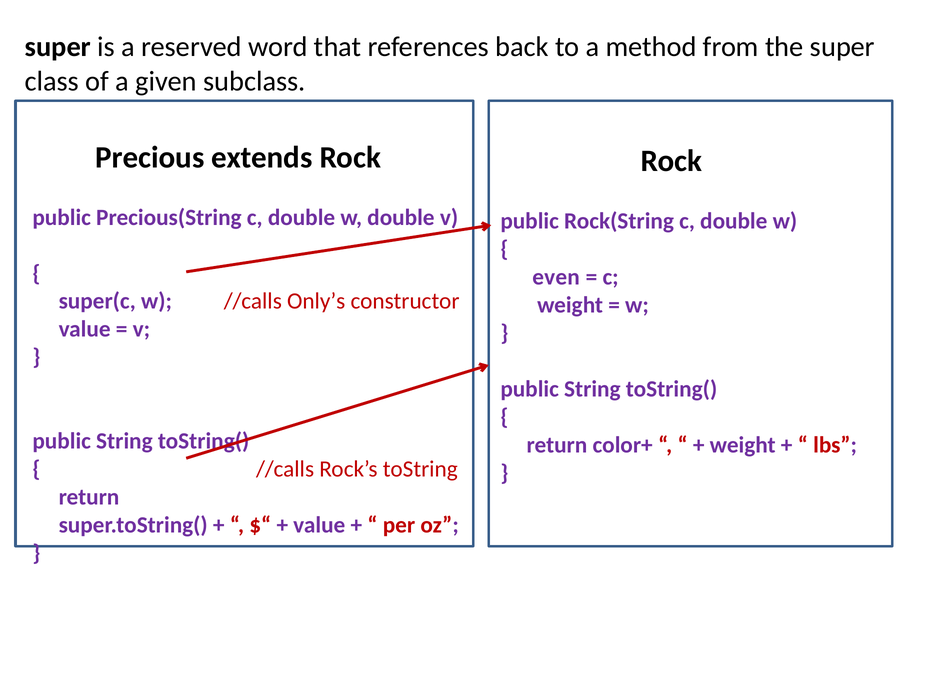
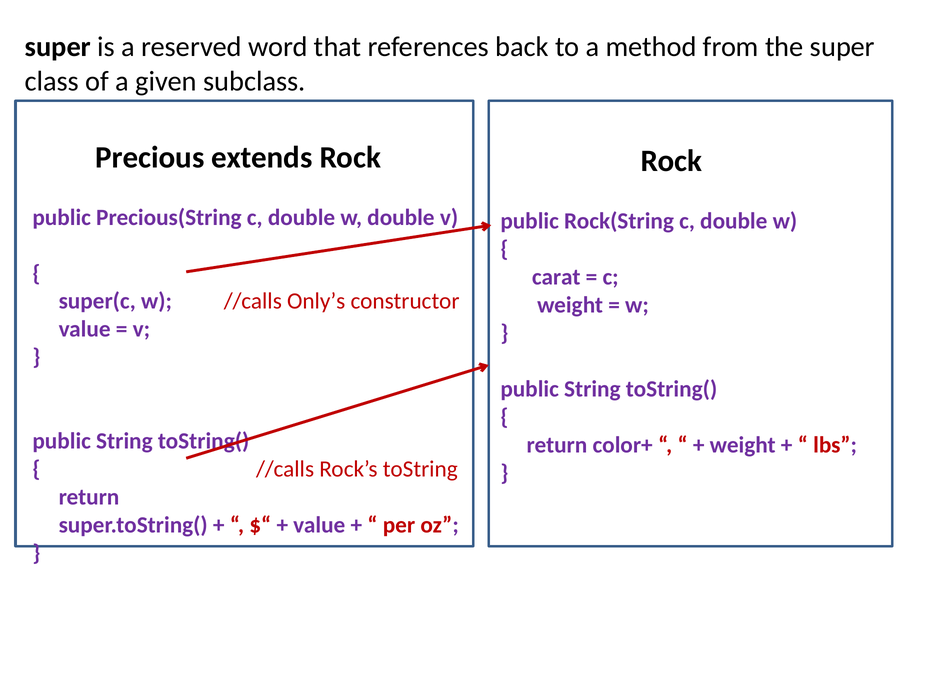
even: even -> carat
